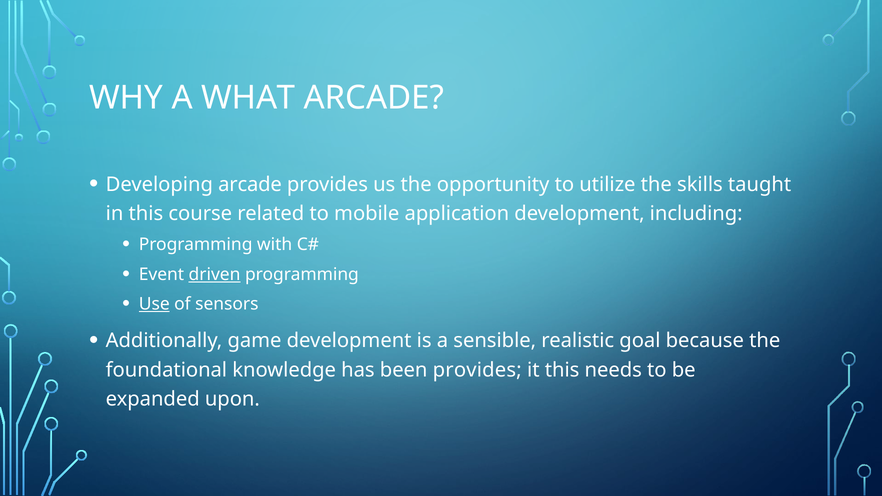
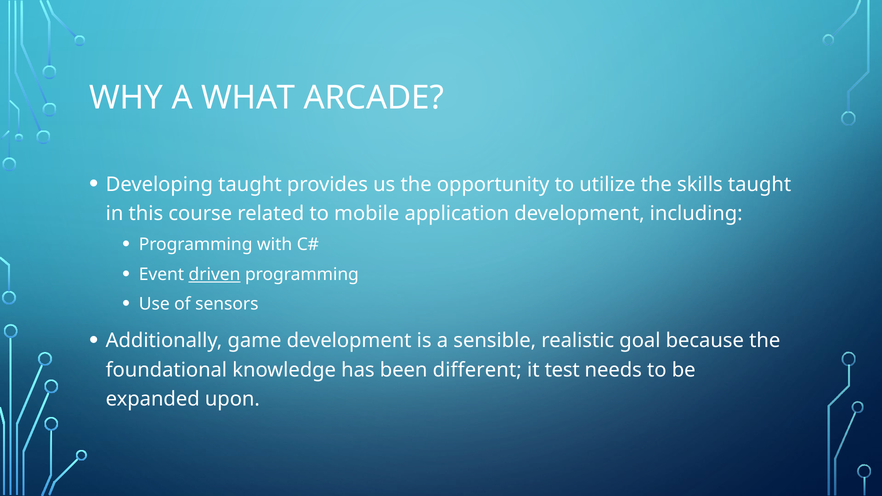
Developing arcade: arcade -> taught
Use underline: present -> none
been provides: provides -> different
it this: this -> test
